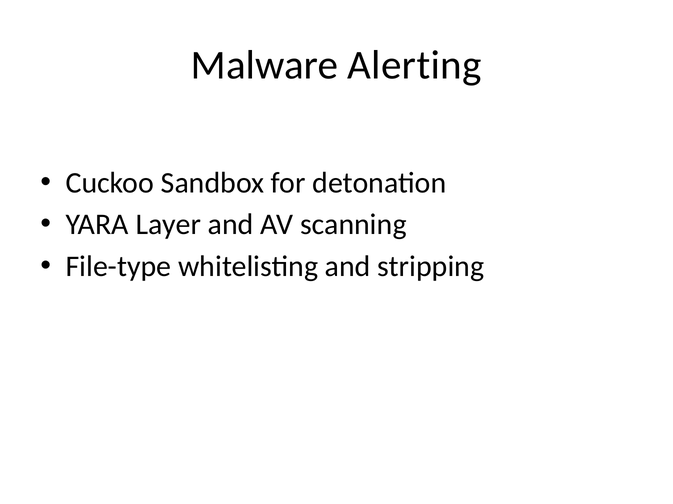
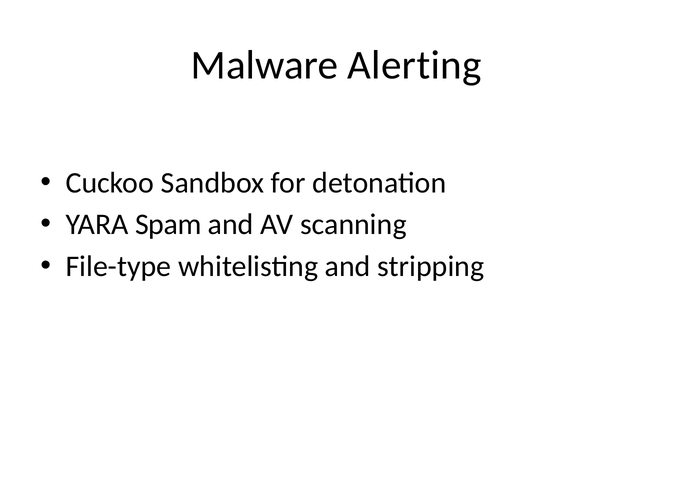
Layer: Layer -> Spam
